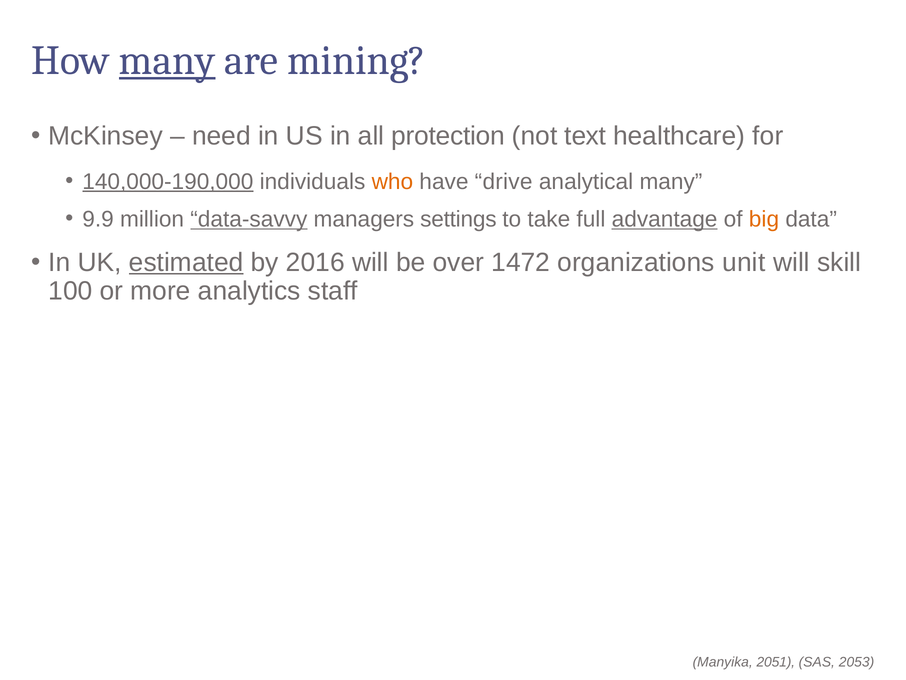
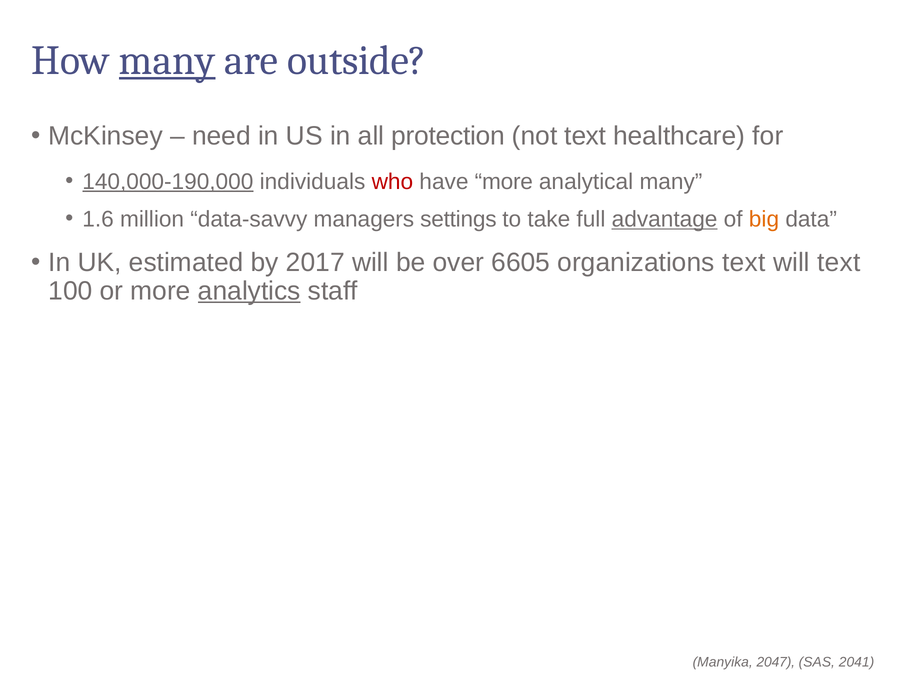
mining: mining -> outside
who colour: orange -> red
have drive: drive -> more
9.9: 9.9 -> 1.6
data-savvy underline: present -> none
estimated underline: present -> none
2016: 2016 -> 2017
1472: 1472 -> 6605
organizations unit: unit -> text
will skill: skill -> text
analytics underline: none -> present
2051: 2051 -> 2047
2053: 2053 -> 2041
